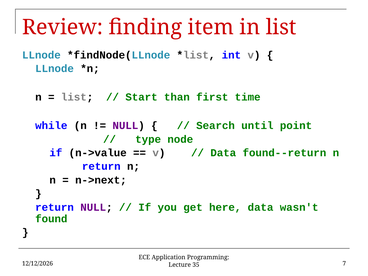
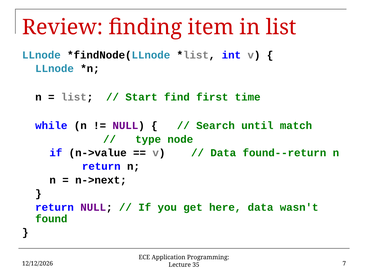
than: than -> find
point: point -> match
